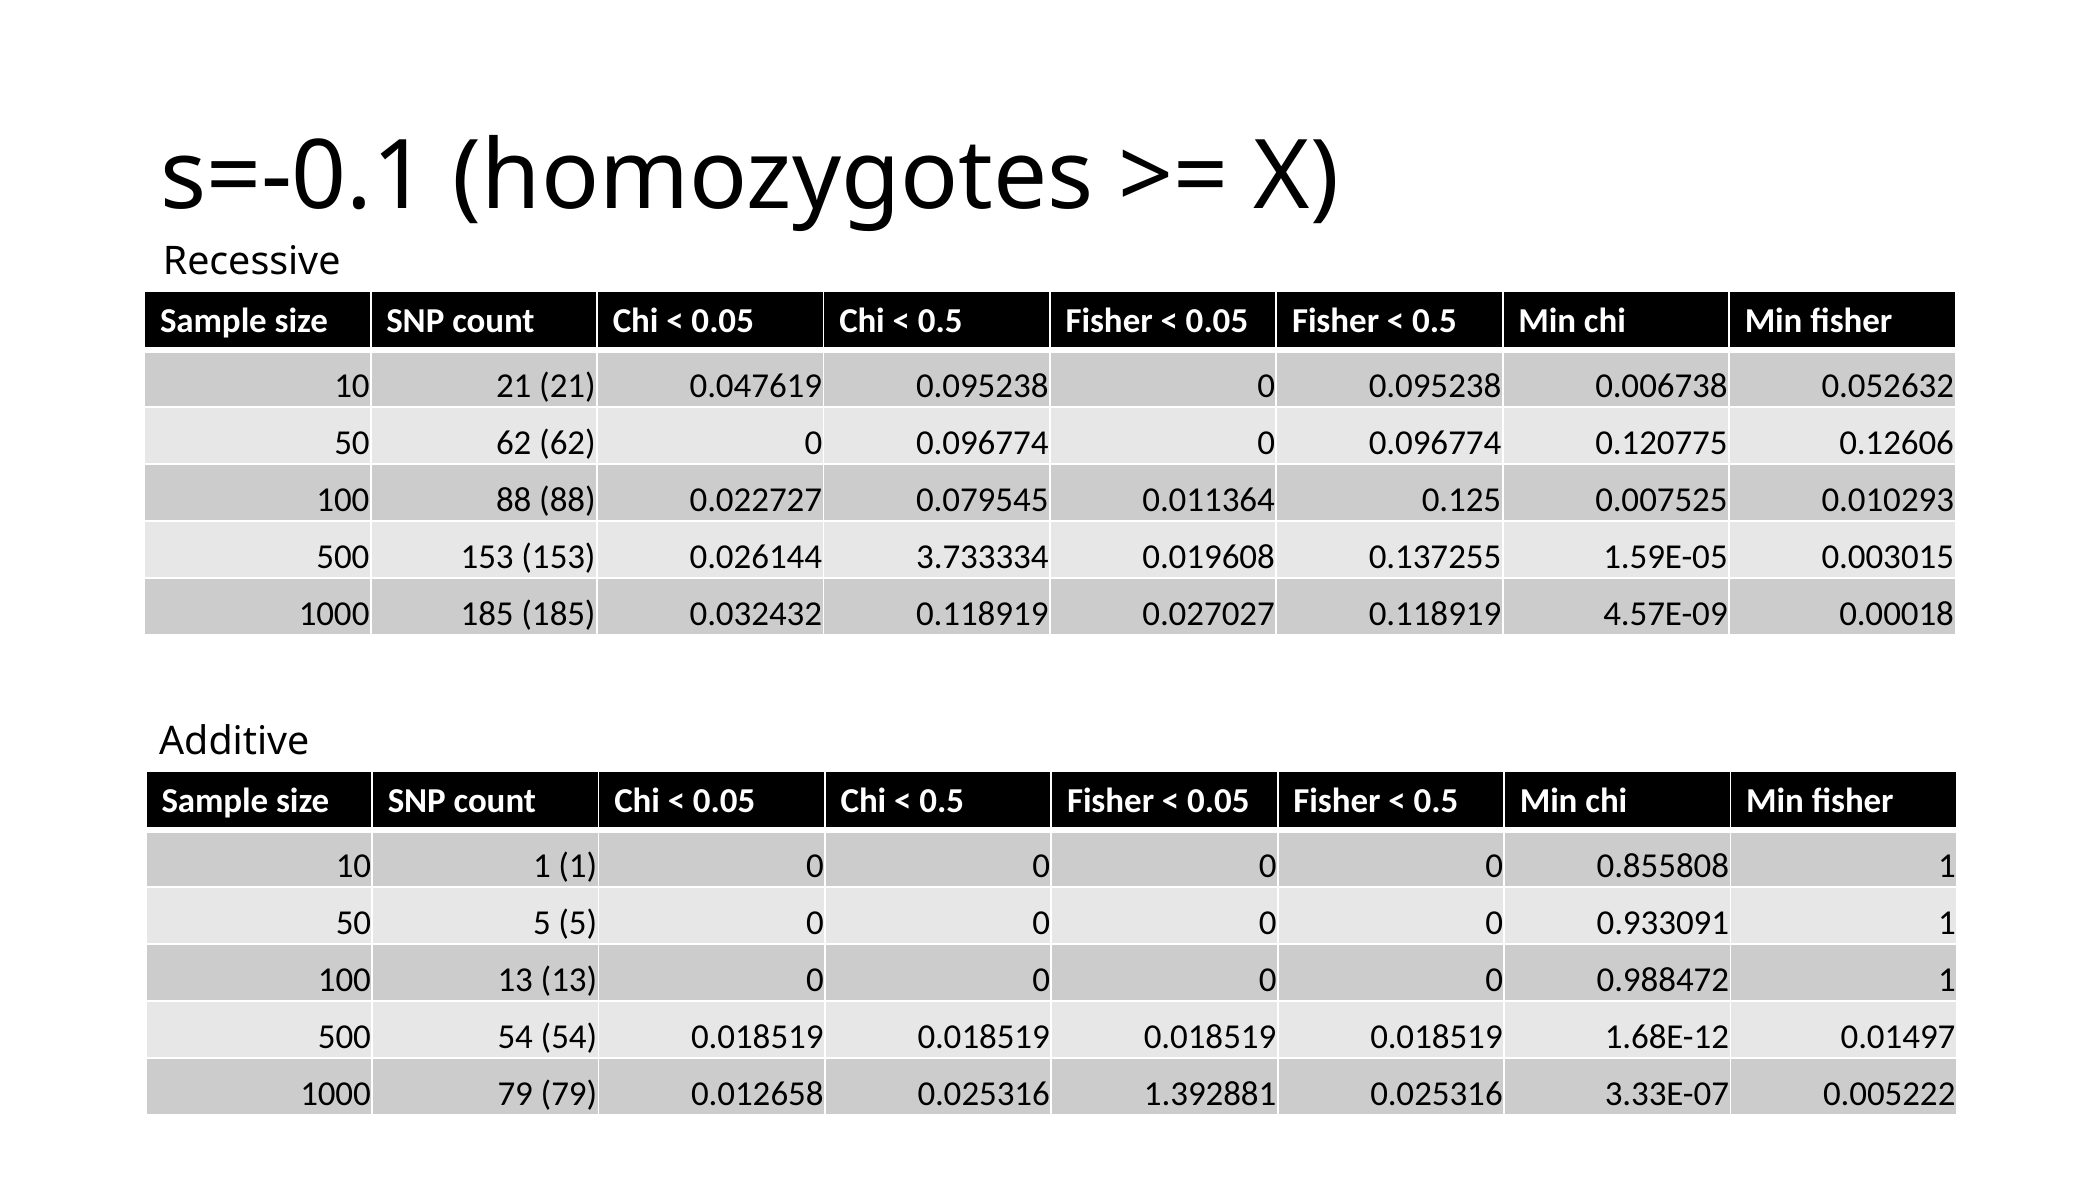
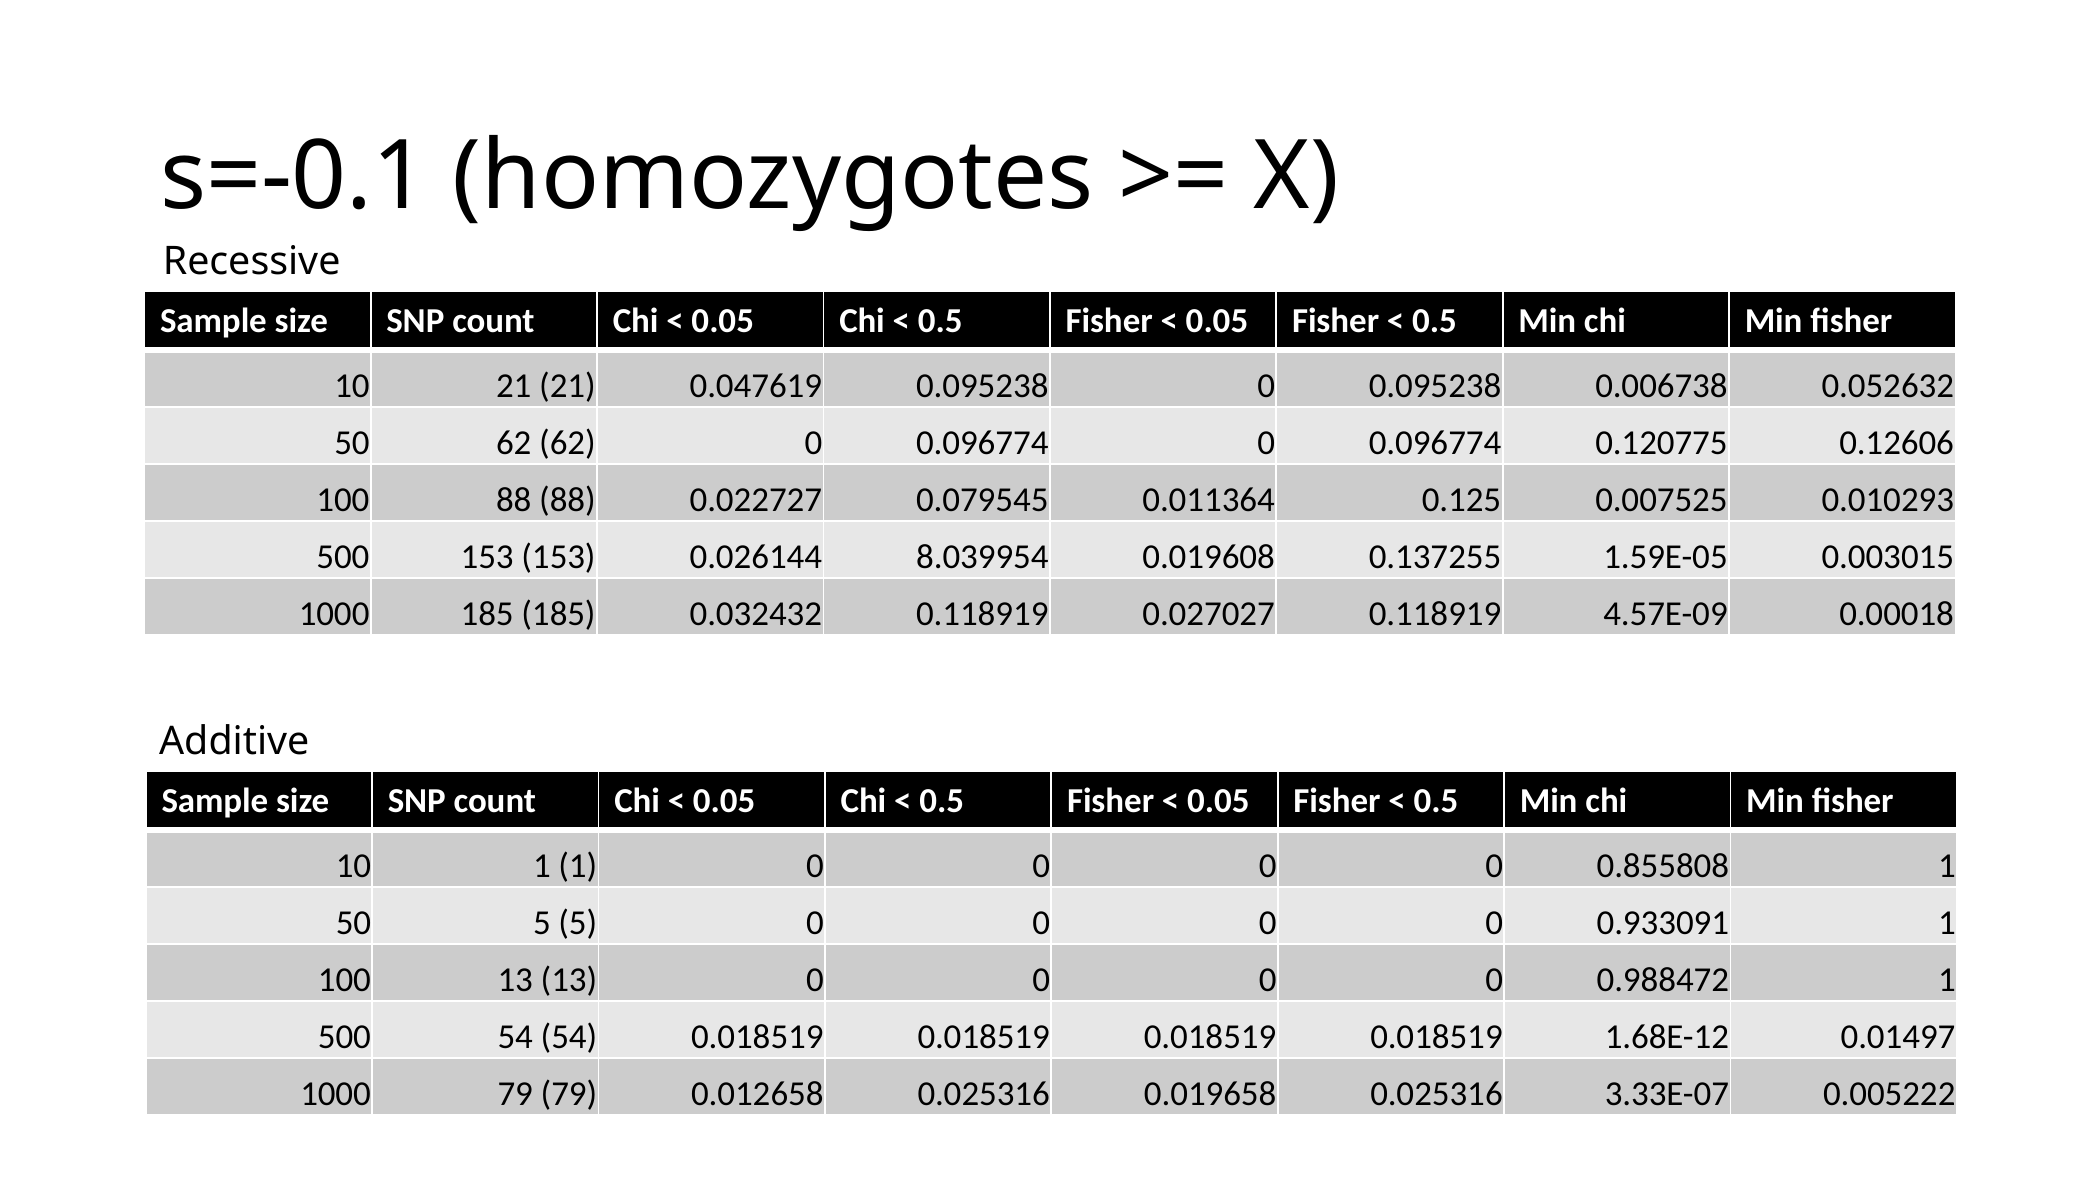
3.733334: 3.733334 -> 8.039954
1.392881: 1.392881 -> 0.019658
